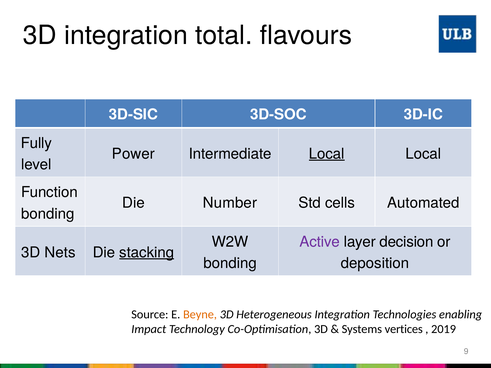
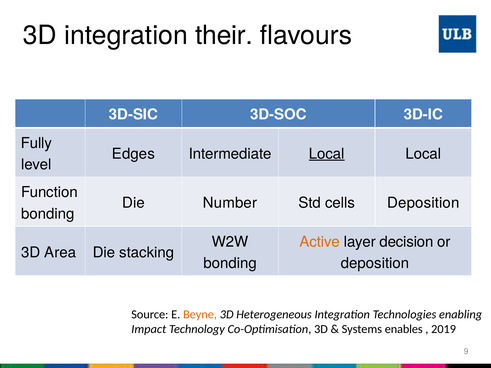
total: total -> their
Power: Power -> Edges
cells Automated: Automated -> Deposition
Active colour: purple -> orange
Nets: Nets -> Area
stacking underline: present -> none
vertices: vertices -> enables
